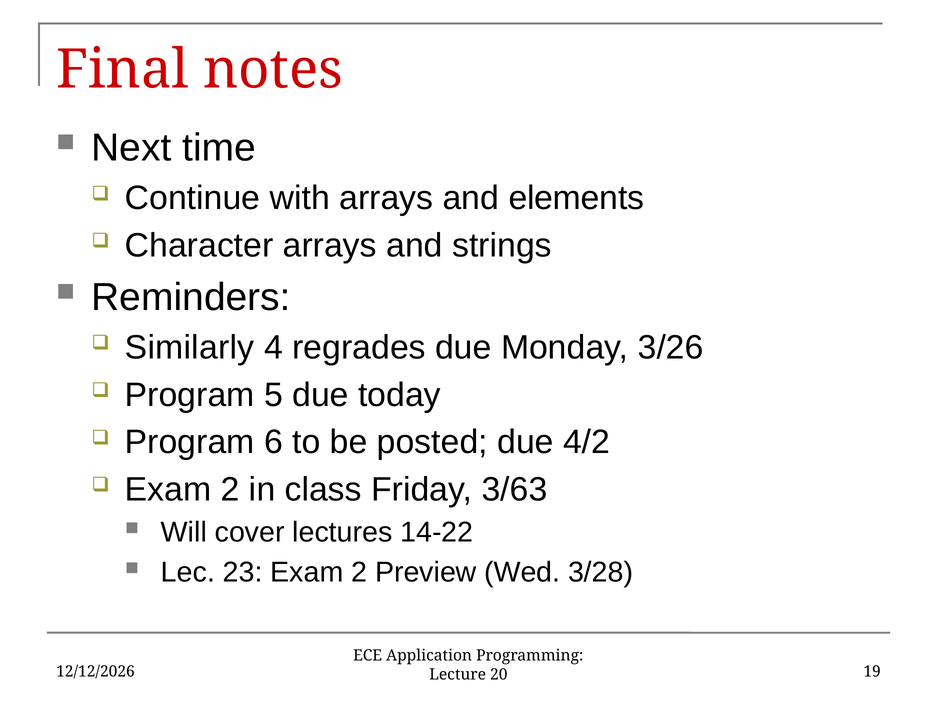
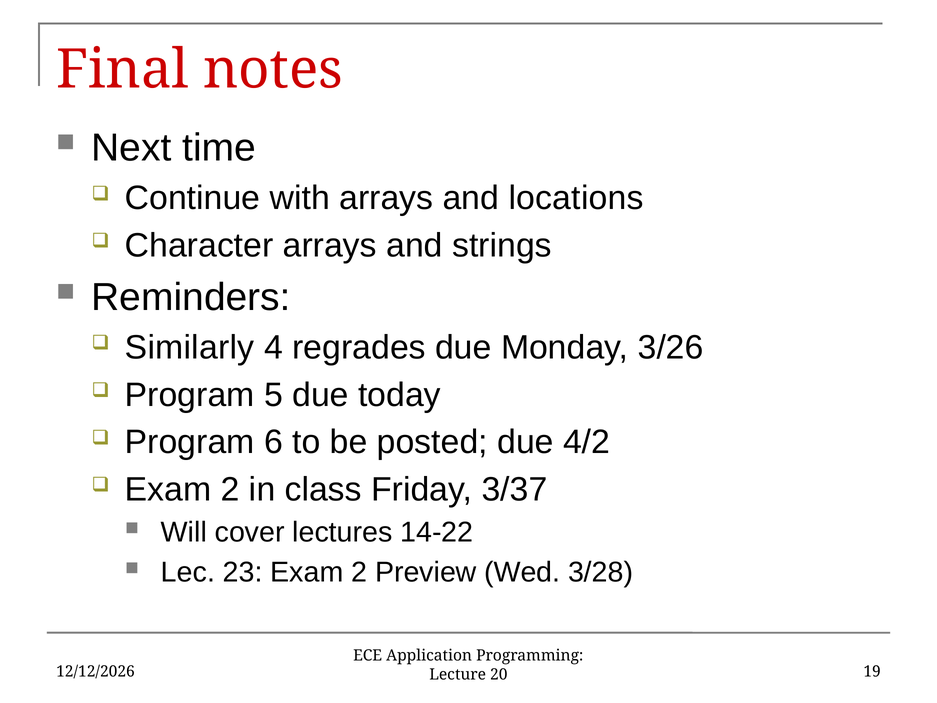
elements: elements -> locations
3/63: 3/63 -> 3/37
